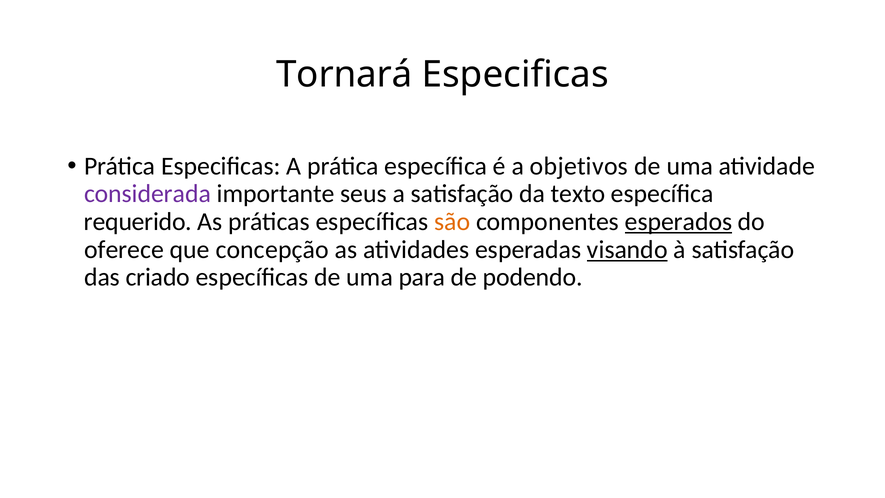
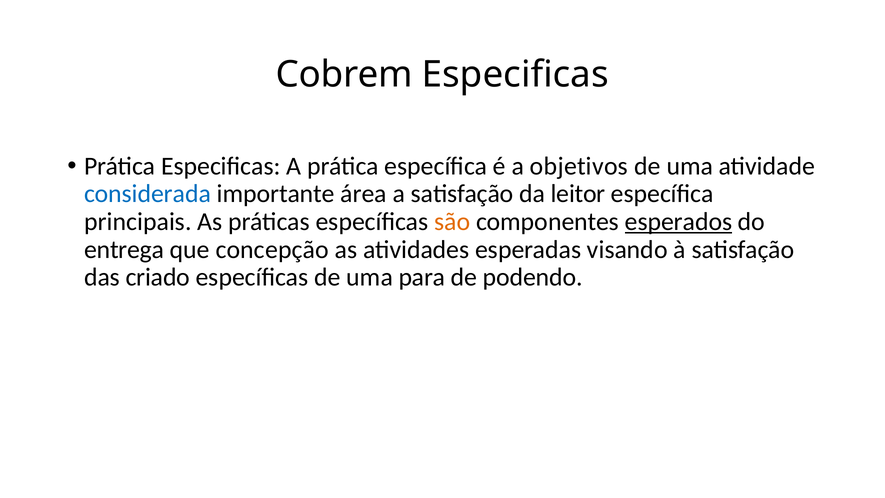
Tornará: Tornará -> Cobrem
considerada colour: purple -> blue
seus: seus -> área
texto: texto -> leitor
requerido: requerido -> principais
oferece: oferece -> entrega
visando underline: present -> none
